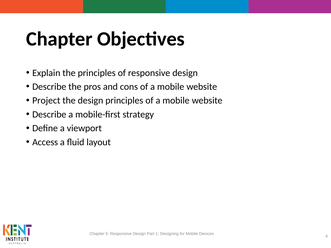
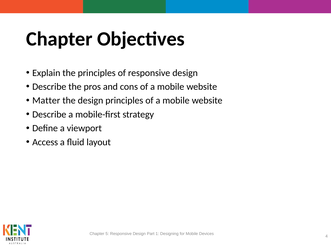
Project: Project -> Matter
